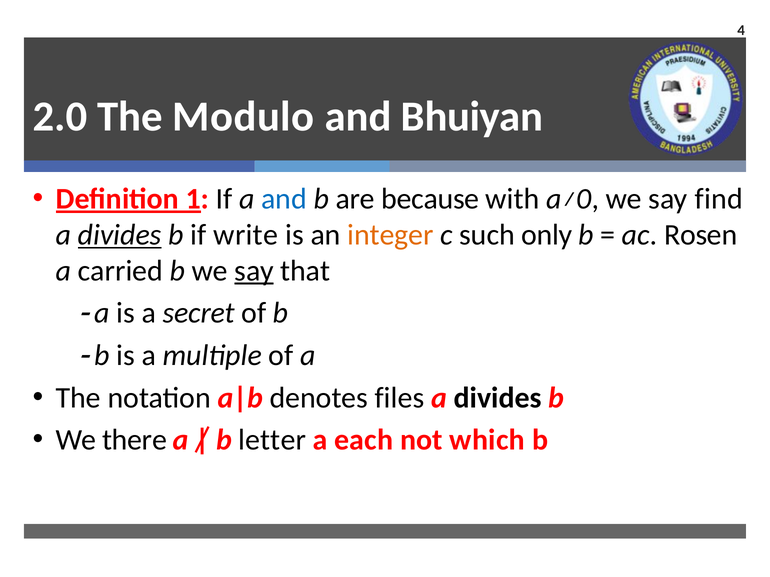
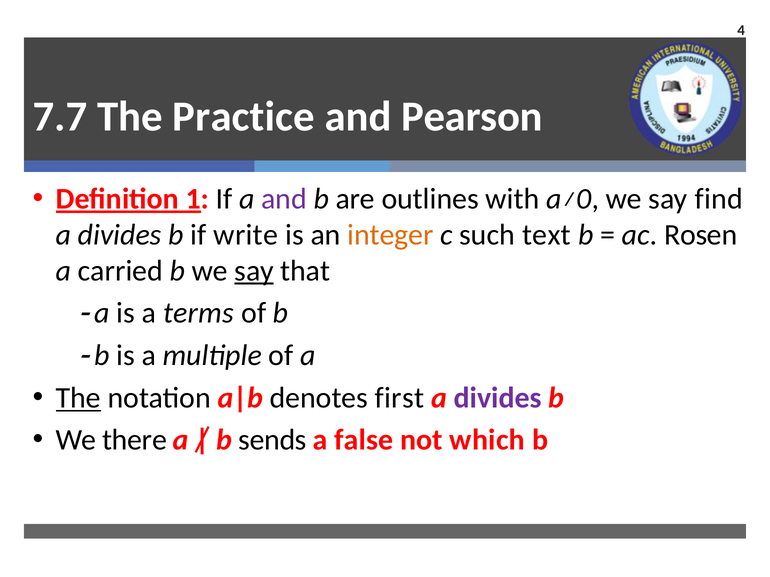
2.0: 2.0 -> 7.7
Modulo: Modulo -> Practice
Bhuiyan: Bhuiyan -> Pearson
and at (284, 199) colour: blue -> purple
because: because -> outlines
divides at (120, 235) underline: present -> none
only: only -> text
secret: secret -> terms
The at (78, 398) underline: none -> present
files: files -> first
divides at (498, 398) colour: black -> purple
letter: letter -> sends
each: each -> false
